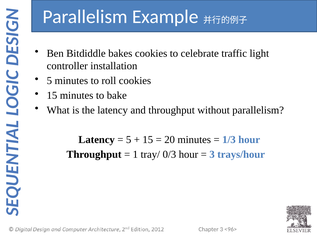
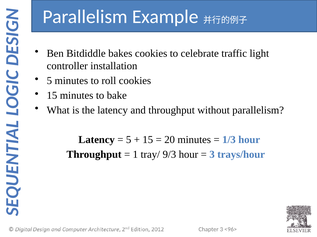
0/3: 0/3 -> 9/3
